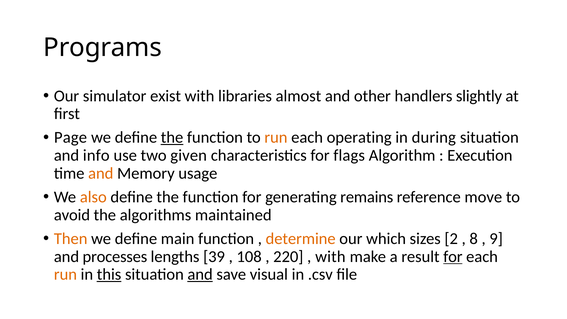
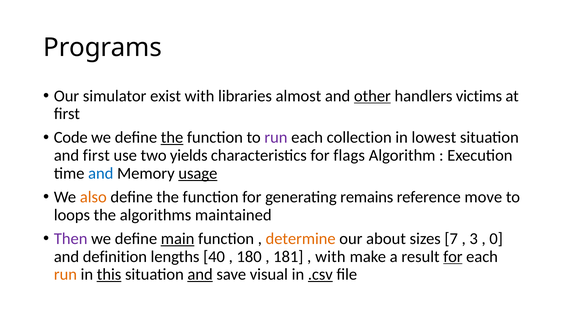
other underline: none -> present
slightly: slightly -> victims
Page: Page -> Code
run at (276, 138) colour: orange -> purple
operating: operating -> collection
during: during -> lowest
and info: info -> first
given: given -> yields
and at (101, 173) colour: orange -> blue
usage underline: none -> present
avoid: avoid -> loops
Then colour: orange -> purple
main underline: none -> present
which: which -> about
2: 2 -> 7
8: 8 -> 3
9: 9 -> 0
processes: processes -> definition
39: 39 -> 40
108: 108 -> 180
220: 220 -> 181
.csv underline: none -> present
